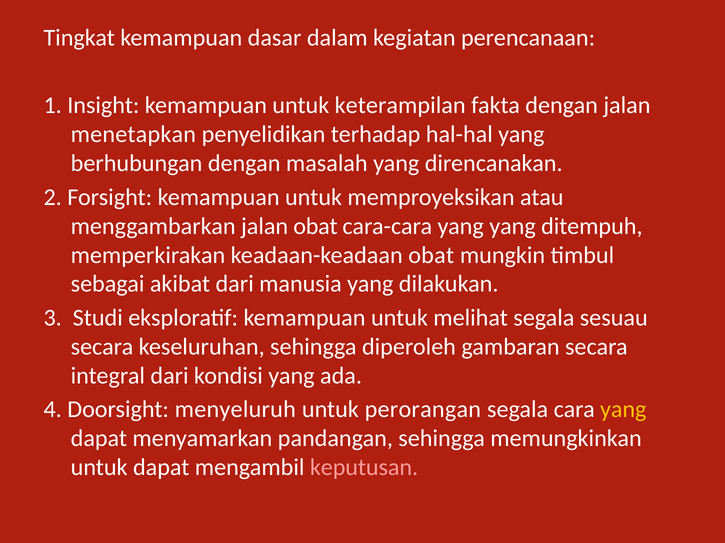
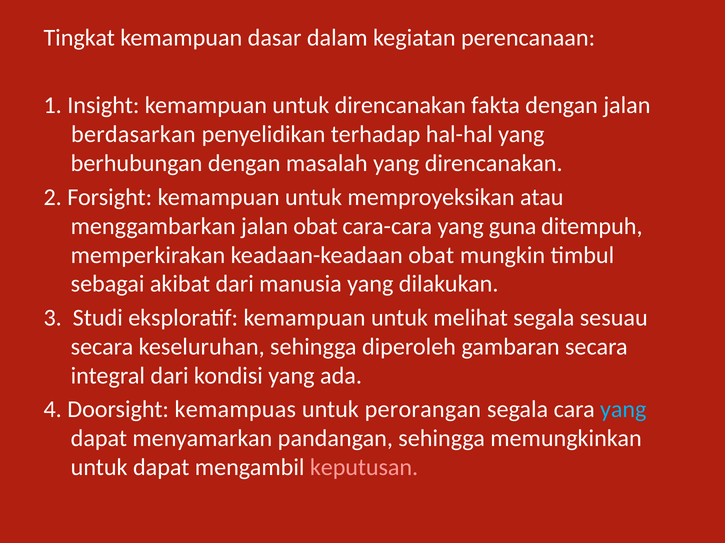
untuk keterampilan: keterampilan -> direncanakan
menetapkan: menetapkan -> berdasarkan
yang yang: yang -> guna
menyeluruh: menyeluruh -> kemampuas
yang at (623, 410) colour: yellow -> light blue
